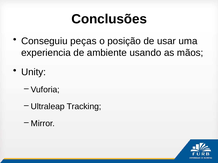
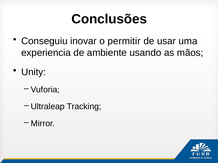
peças: peças -> inovar
posição: posição -> permitir
